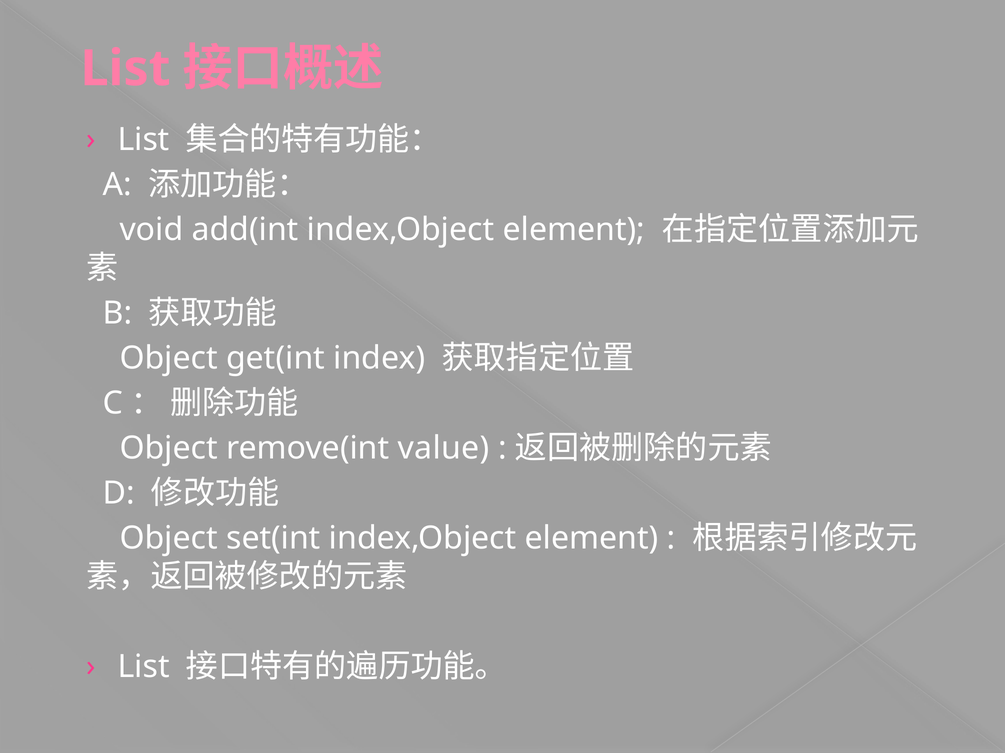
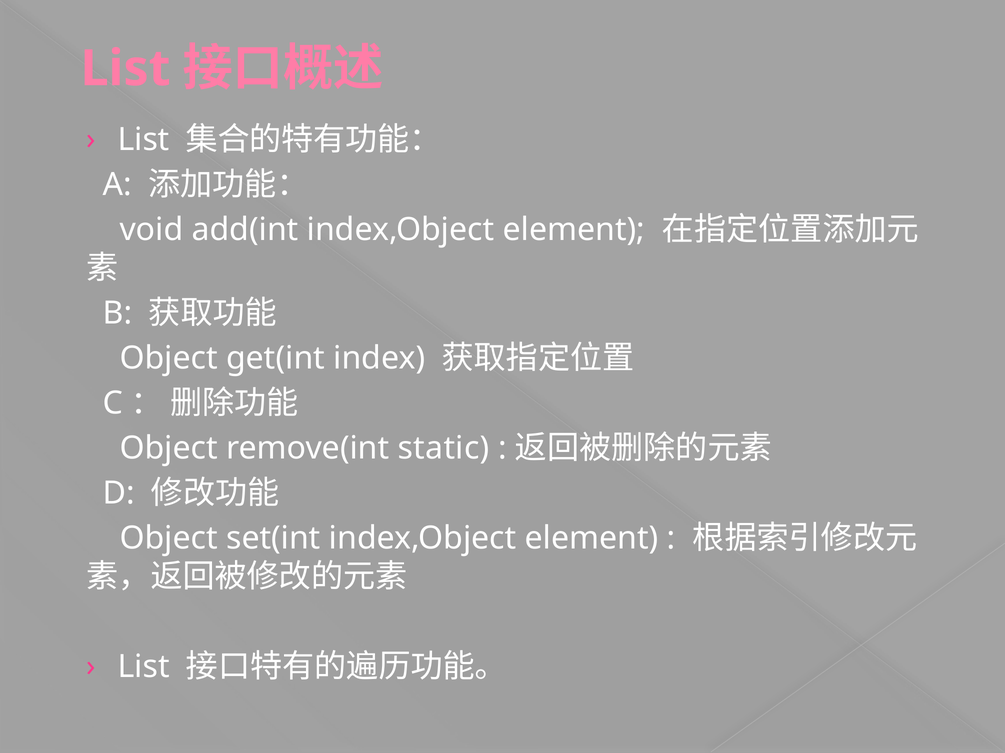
value: value -> static
